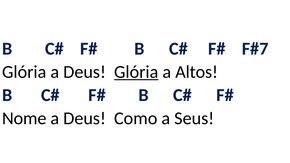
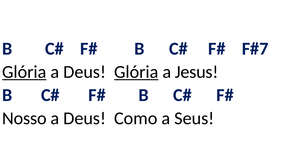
Glória at (24, 72) underline: none -> present
Altos: Altos -> Jesus
Nome: Nome -> Nosso
